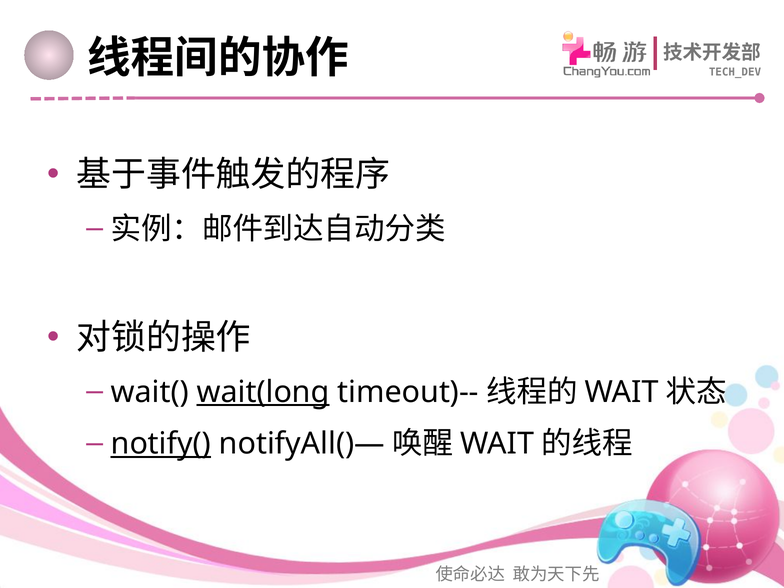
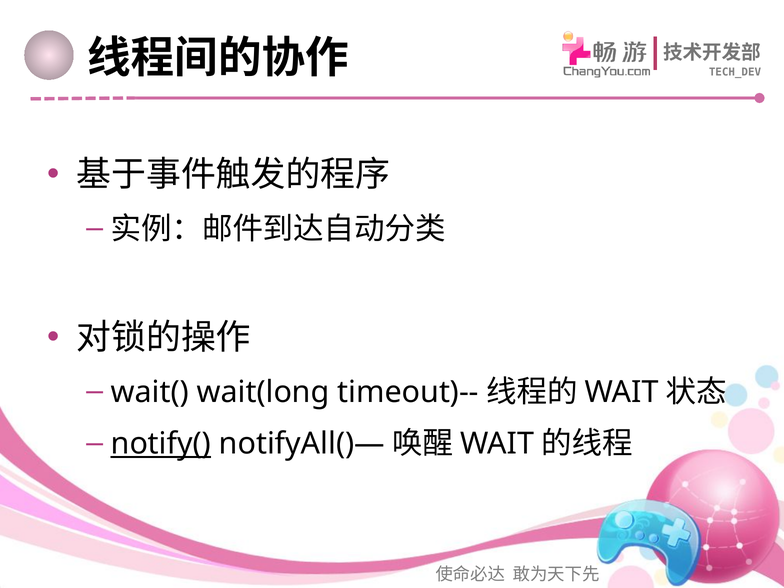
wait(long underline: present -> none
